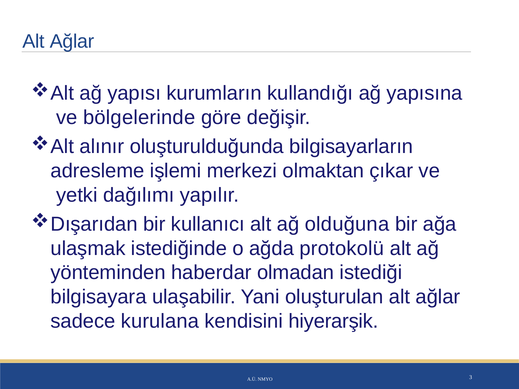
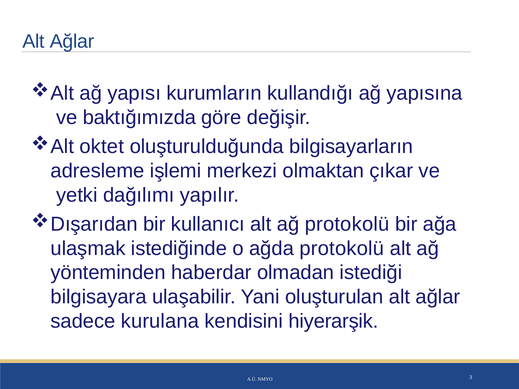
bölgelerinde: bölgelerinde -> baktığımızda
alınır: alınır -> oktet
ağ olduğuna: olduğuna -> protokolü
